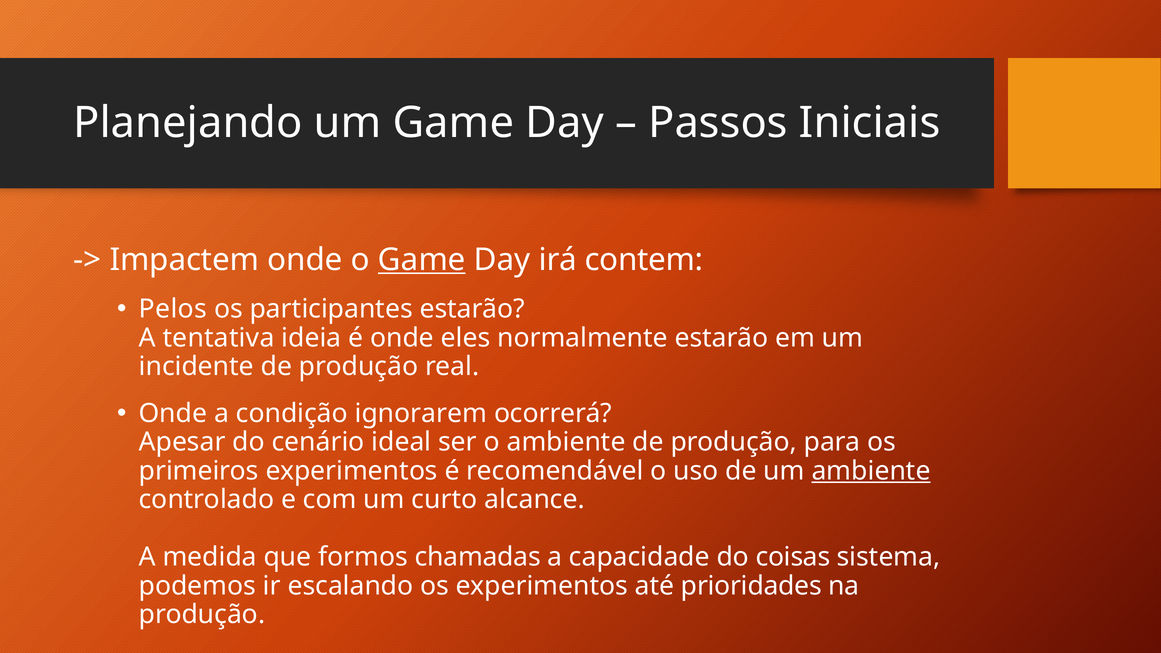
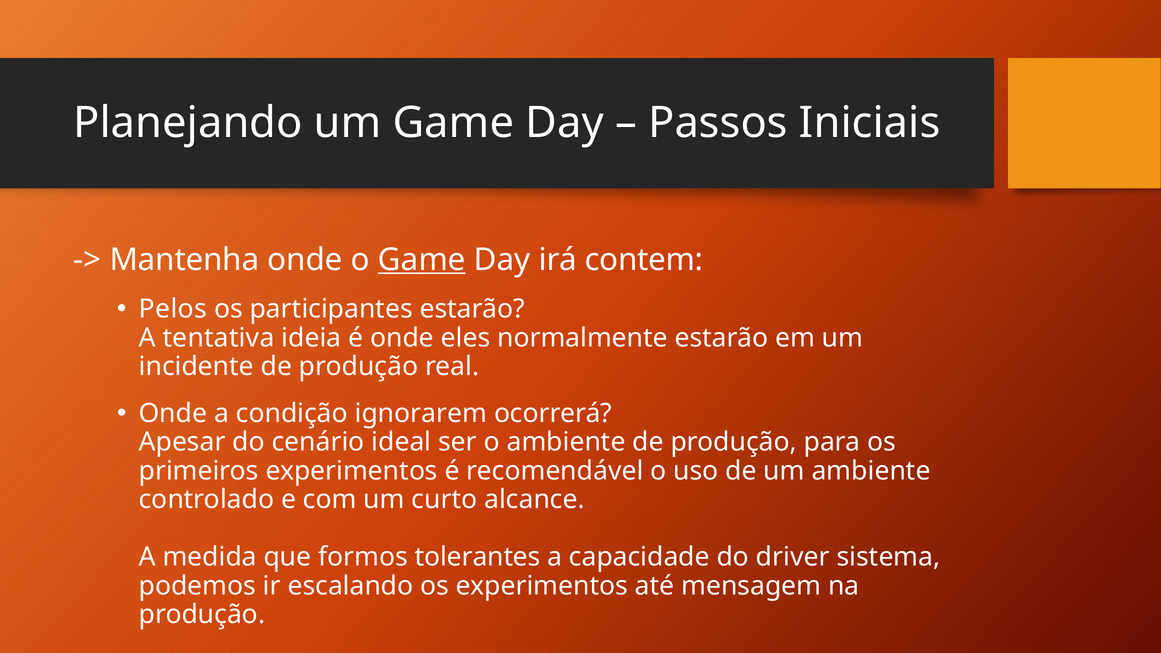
Impactem: Impactem -> Mantenha
ambiente at (871, 471) underline: present -> none
chamadas: chamadas -> tolerantes
coisas: coisas -> driver
prioridades: prioridades -> mensagem
